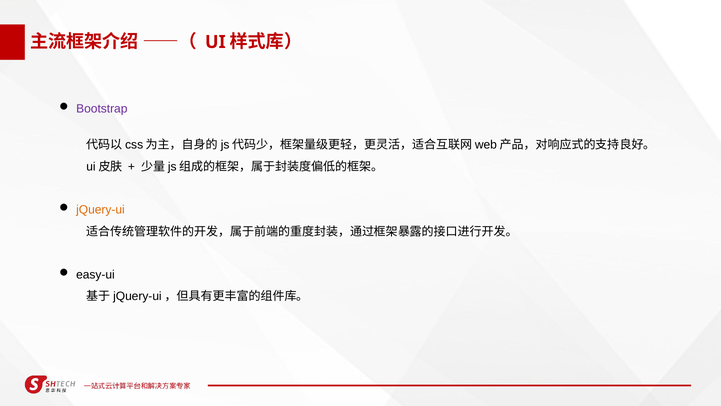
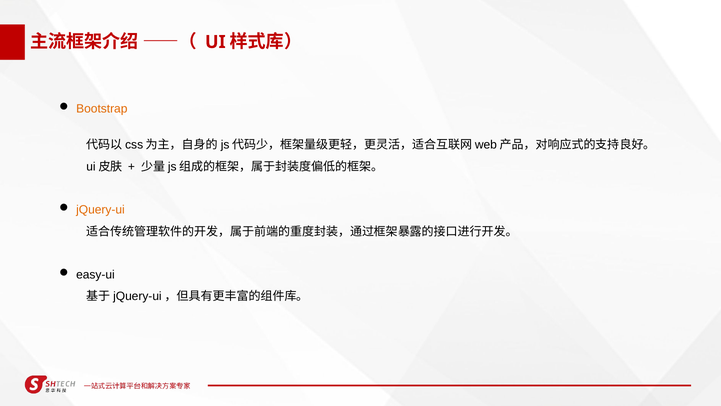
Bootstrap colour: purple -> orange
